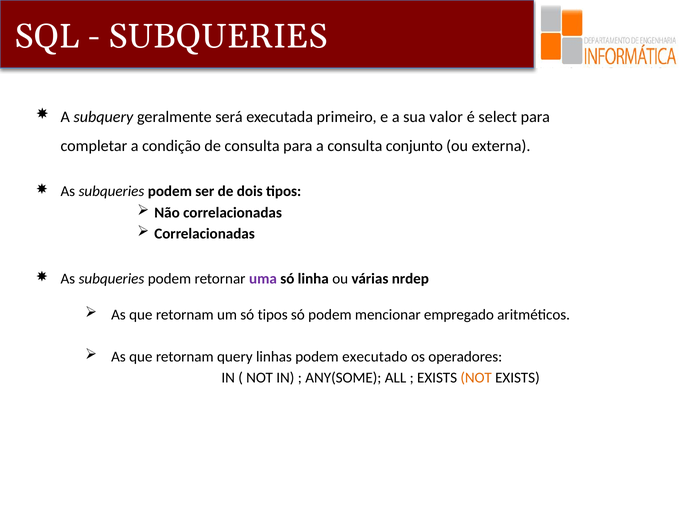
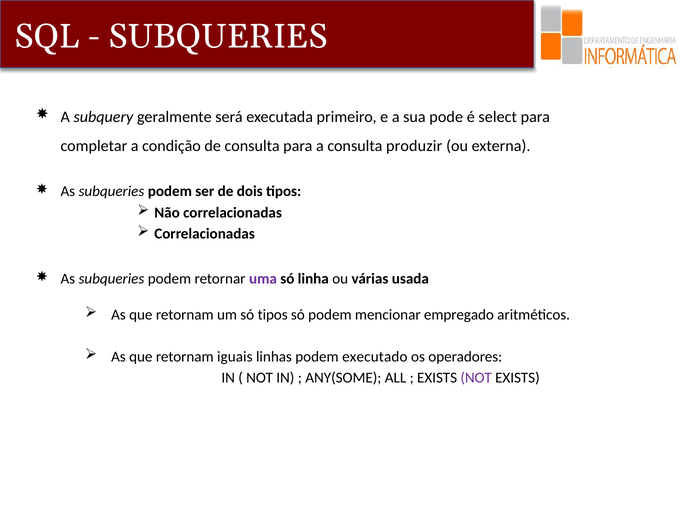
valor: valor -> pode
conjunto: conjunto -> produzir
nrdep: nrdep -> usada
query: query -> iguais
NOT at (476, 378) colour: orange -> purple
